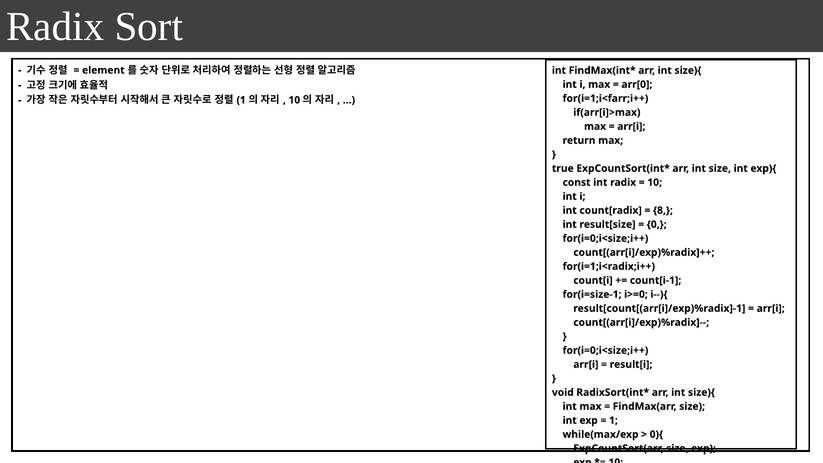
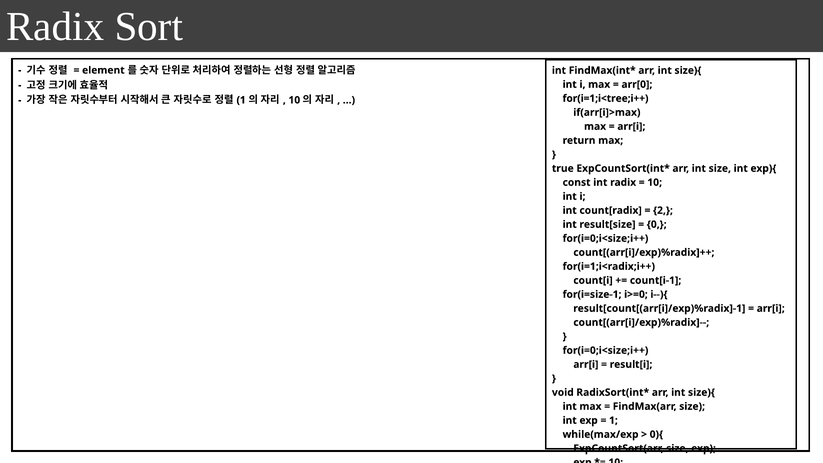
for(i=1;i<farr;i++: for(i=1;i<farr;i++ -> for(i=1;i<tree;i++
8: 8 -> 2
